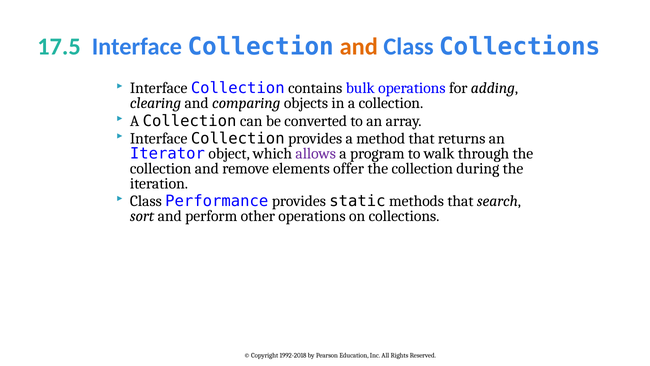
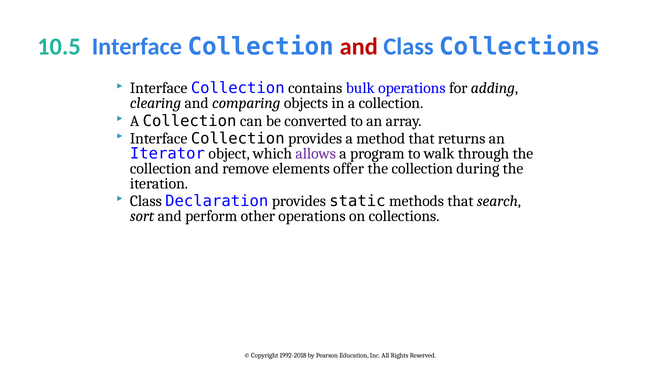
17.5: 17.5 -> 10.5
and at (359, 47) colour: orange -> red
Performance: Performance -> Declaration
